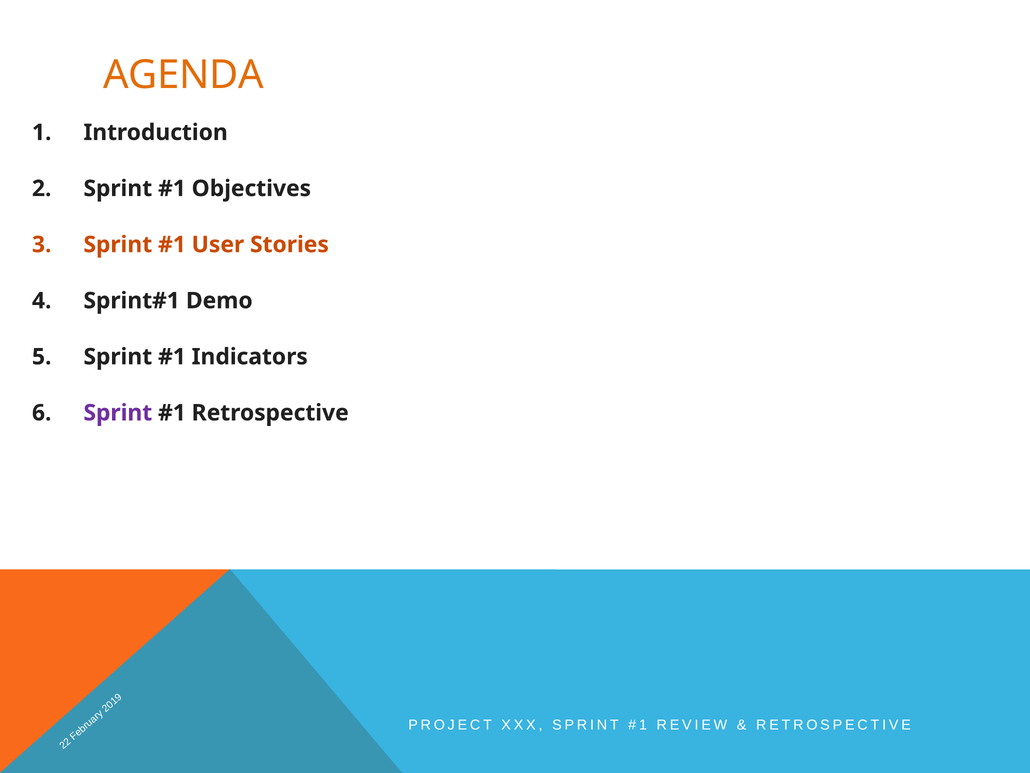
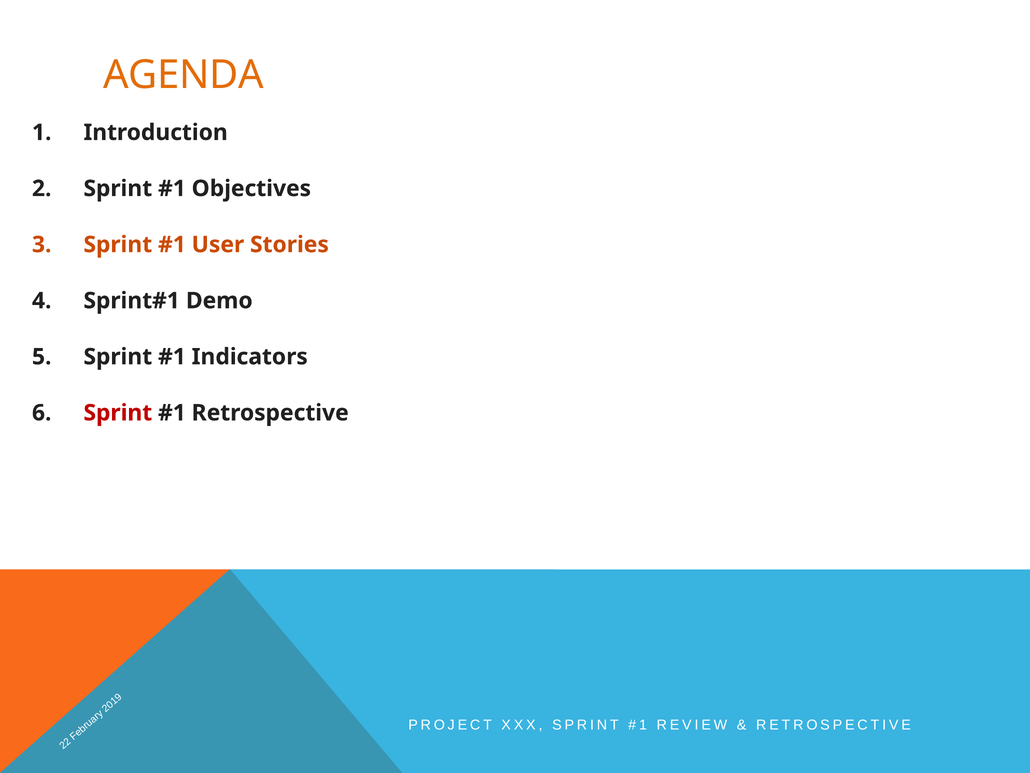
Sprint at (118, 413) colour: purple -> red
